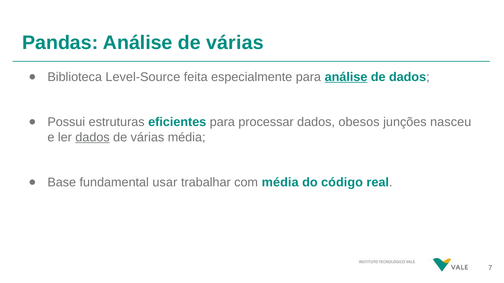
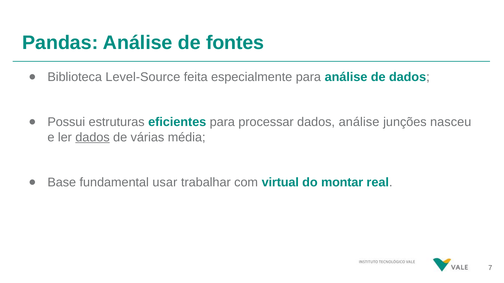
Análise de várias: várias -> fontes
análise at (346, 77) underline: present -> none
dados obesos: obesos -> análise
com média: média -> virtual
código: código -> montar
